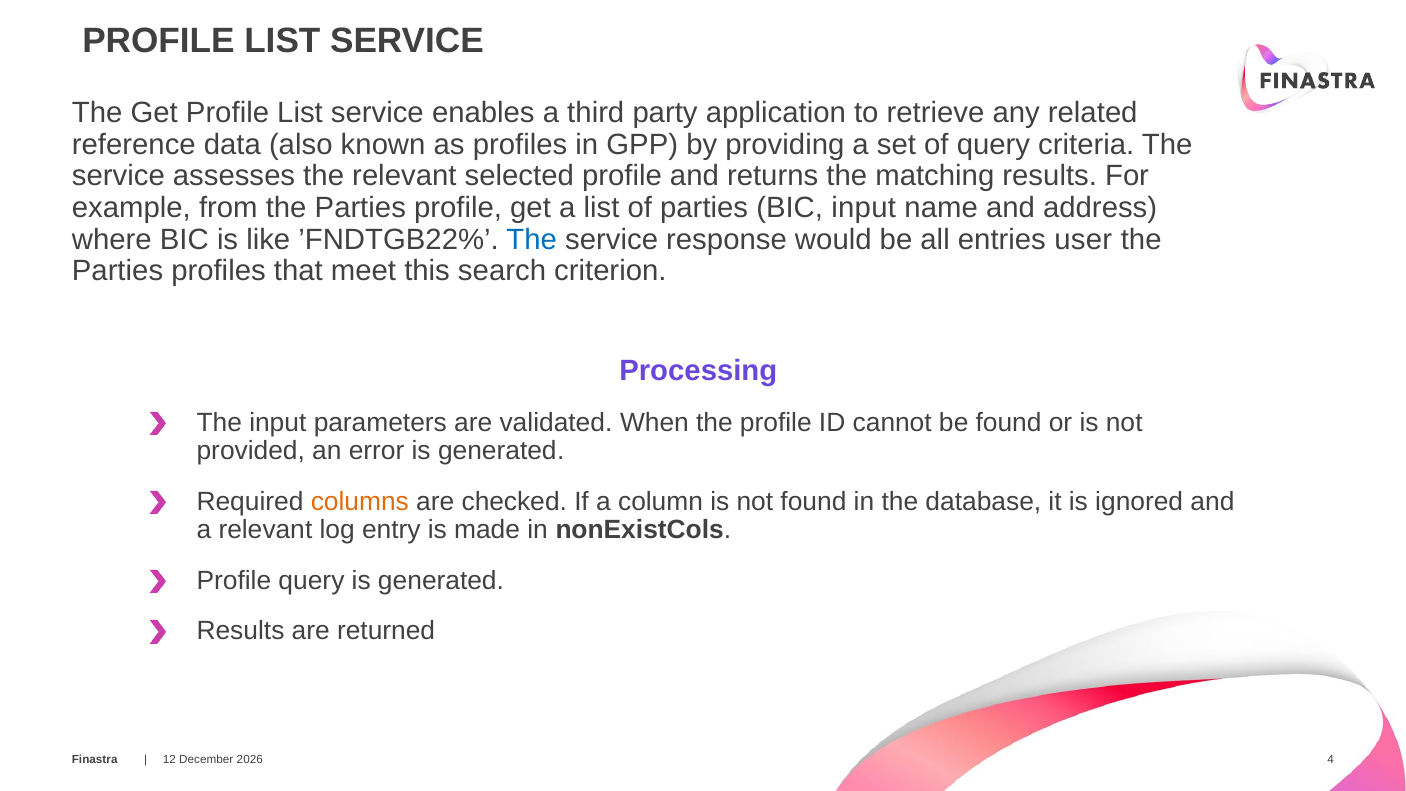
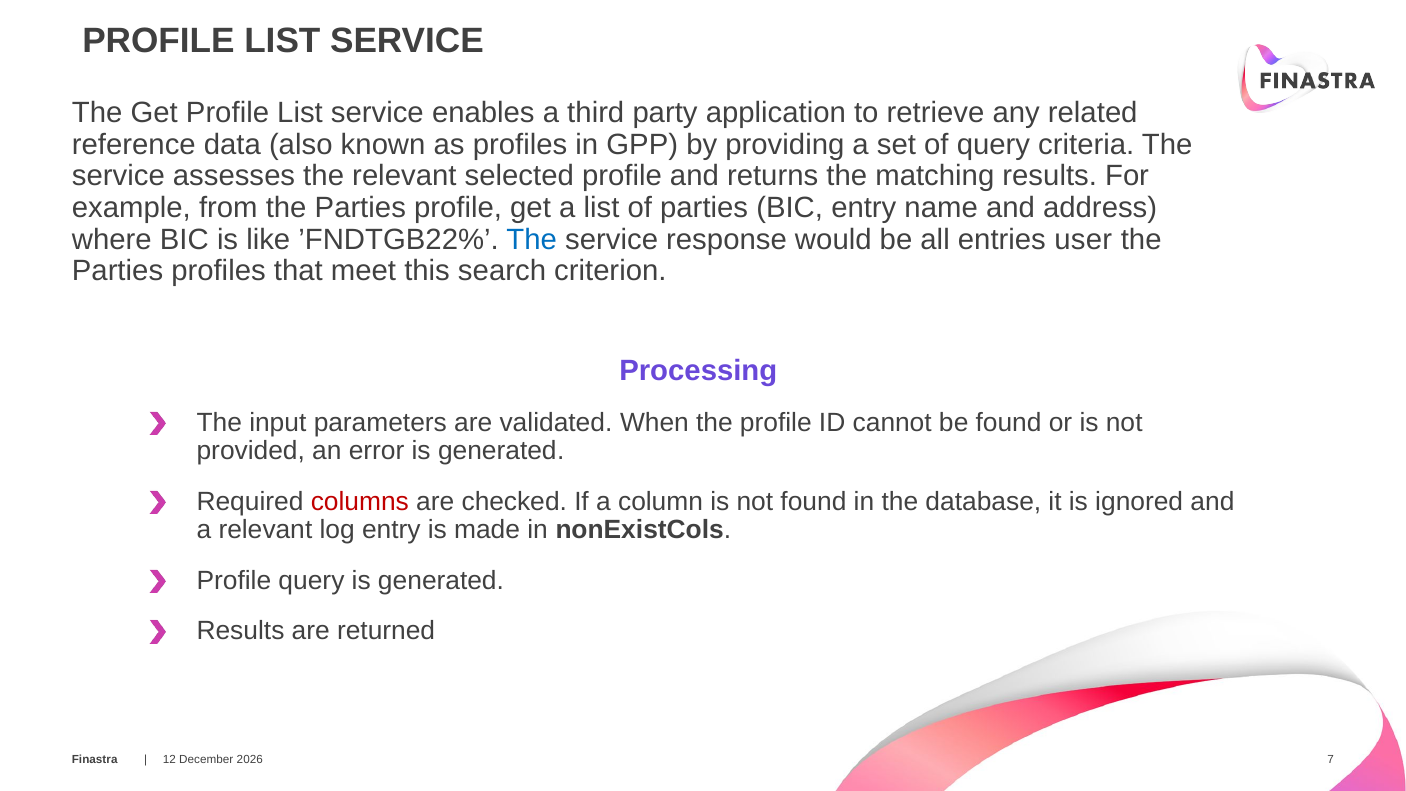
BIC input: input -> entry
columns colour: orange -> red
4: 4 -> 7
